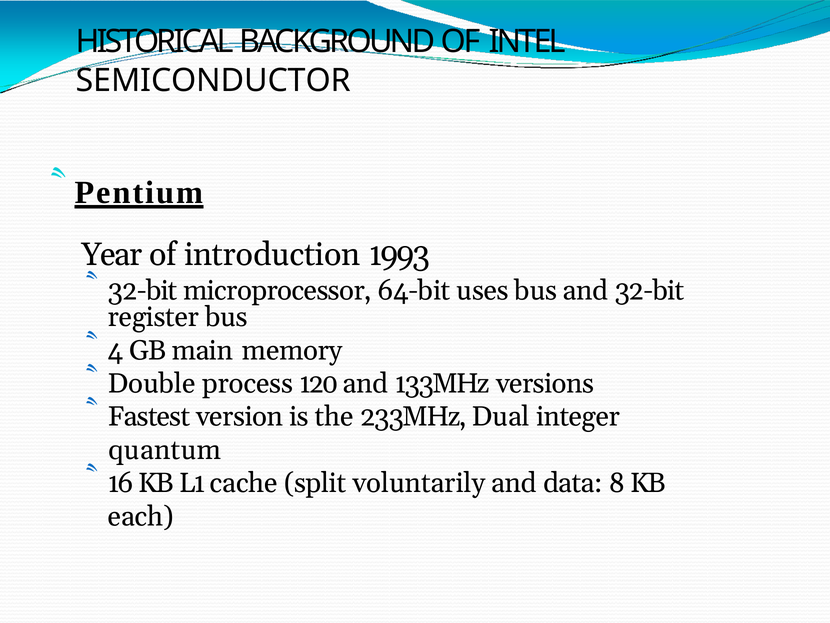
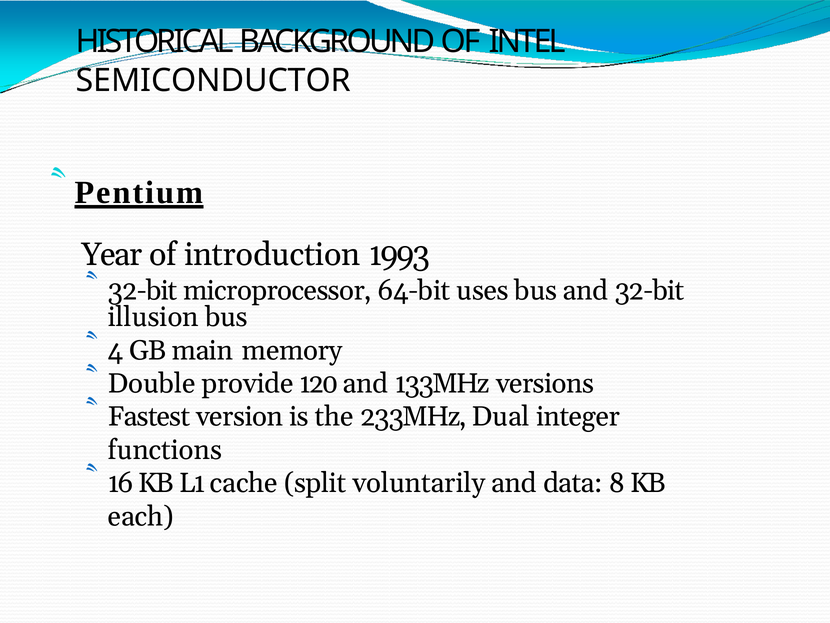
register: register -> illusion
process: process -> provide
quantum: quantum -> functions
